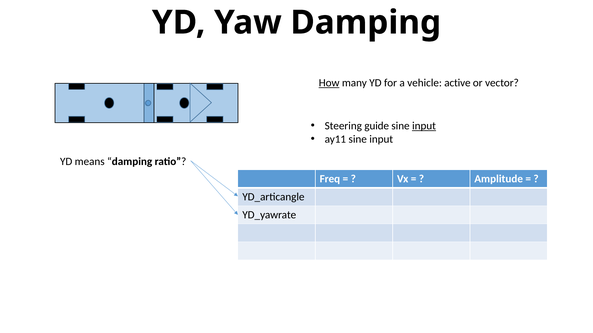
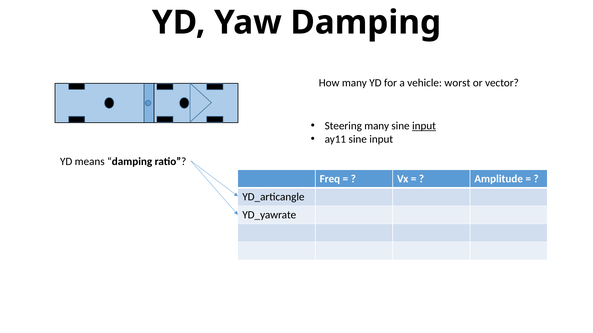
How underline: present -> none
active: active -> worst
Steering guide: guide -> many
